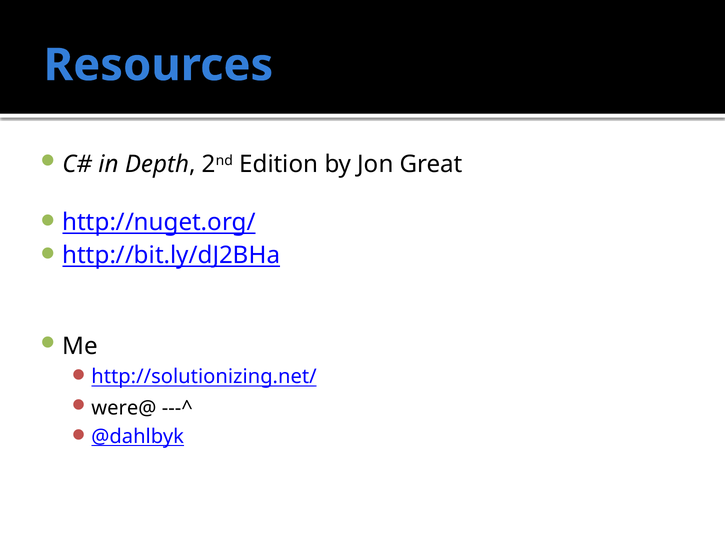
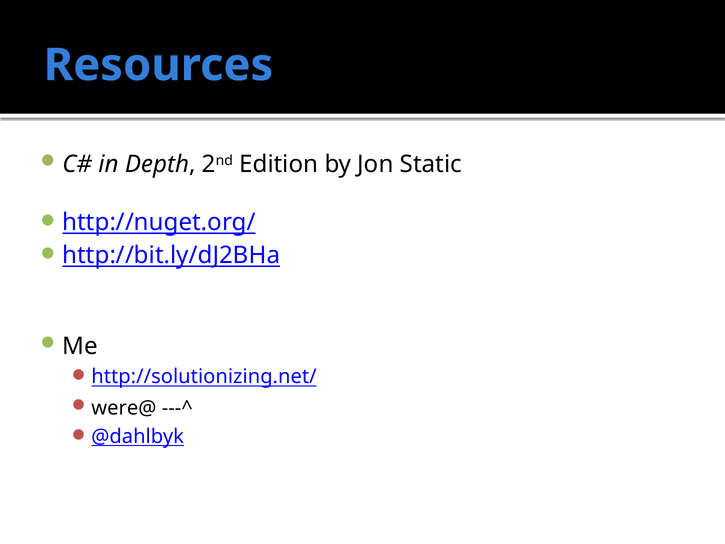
Great: Great -> Static
